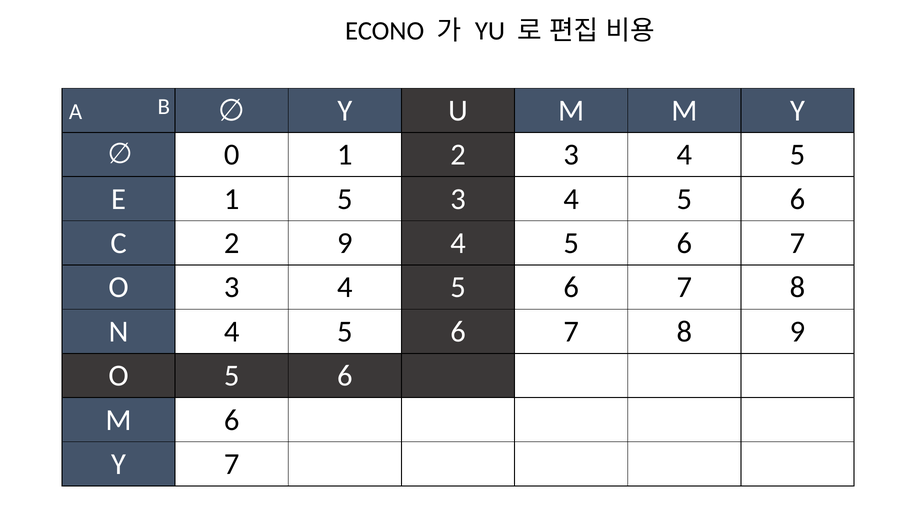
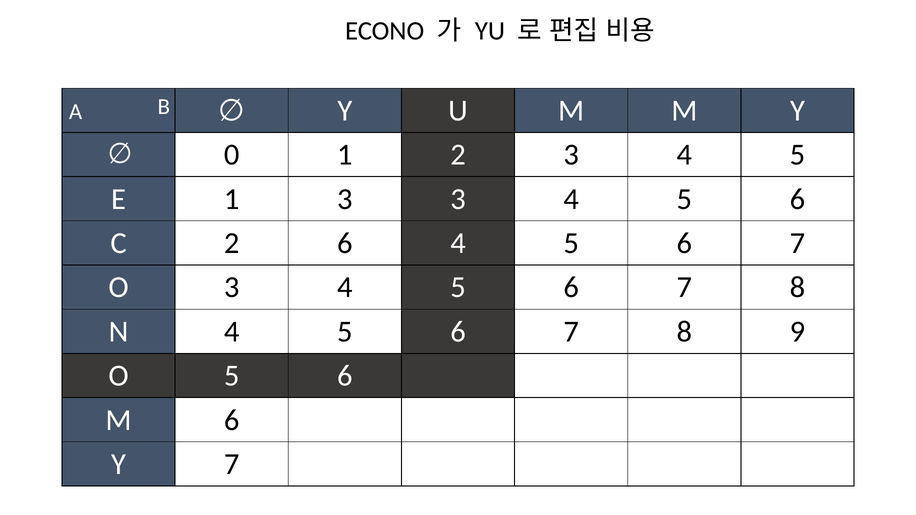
1 5: 5 -> 3
2 9: 9 -> 6
